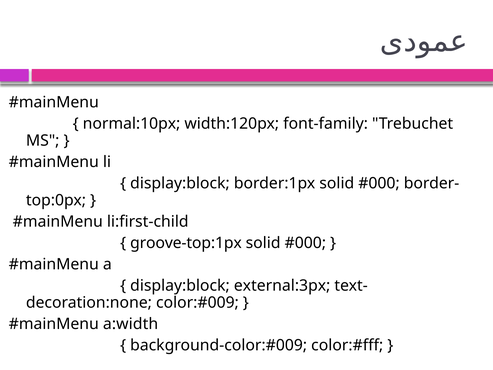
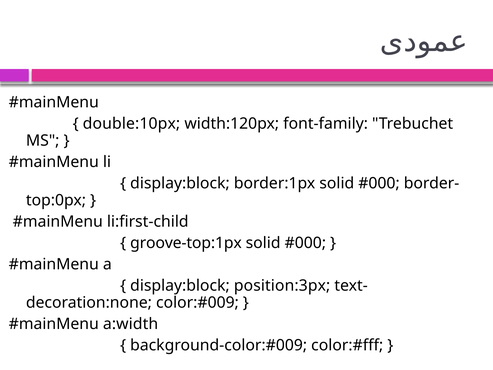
normal:10px: normal:10px -> double:10px
external:3px: external:3px -> position:3px
